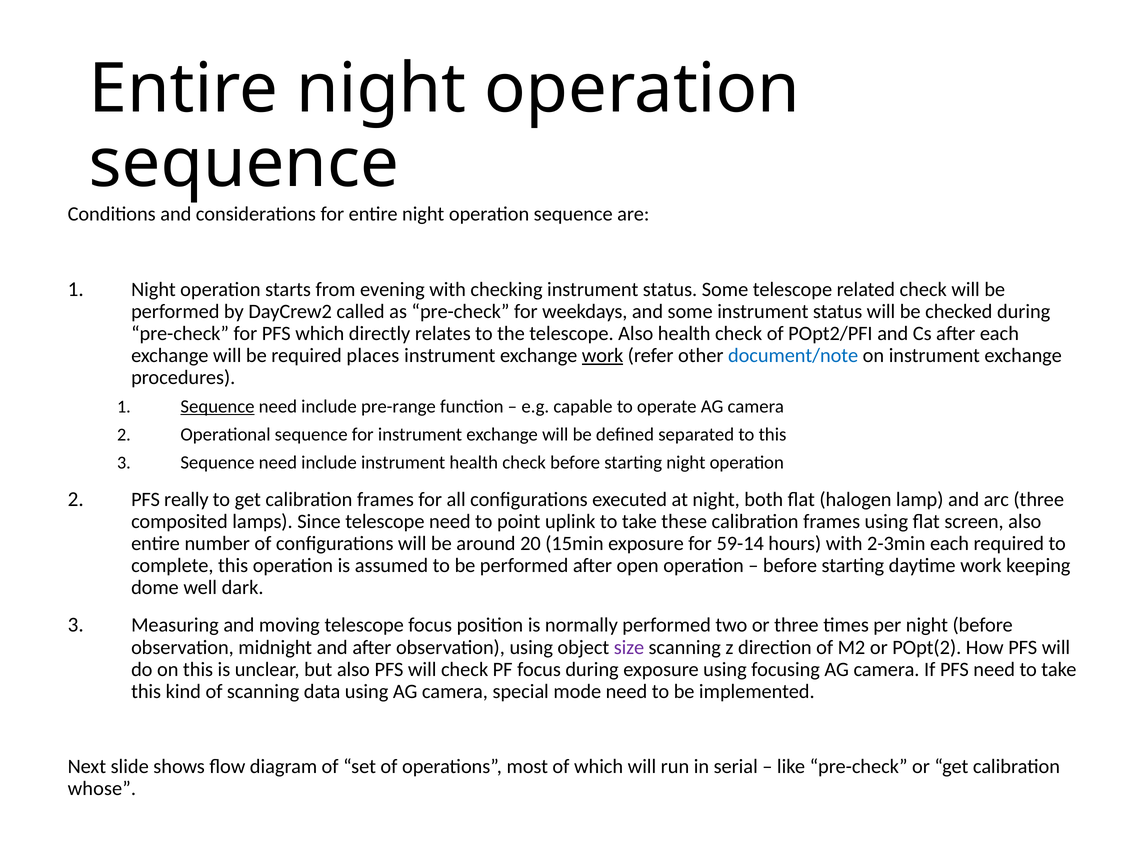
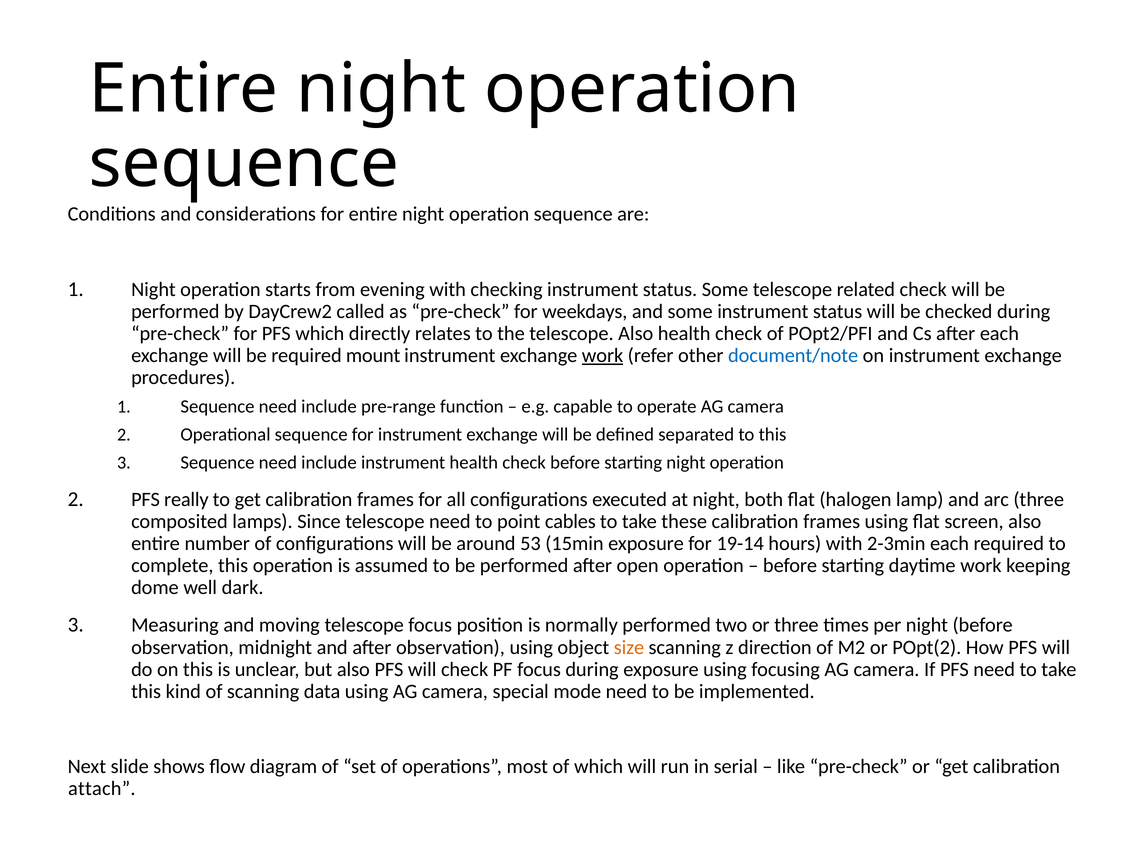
places: places -> mount
Sequence at (218, 406) underline: present -> none
uplink: uplink -> cables
20: 20 -> 53
59-14: 59-14 -> 19-14
size colour: purple -> orange
whose: whose -> attach
